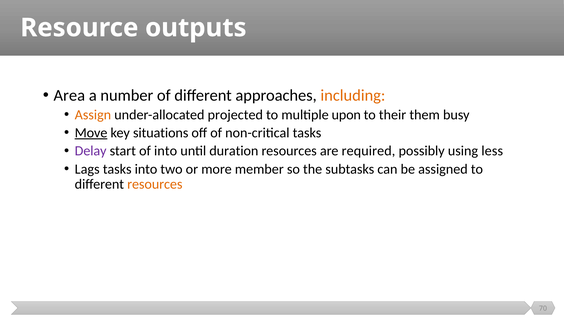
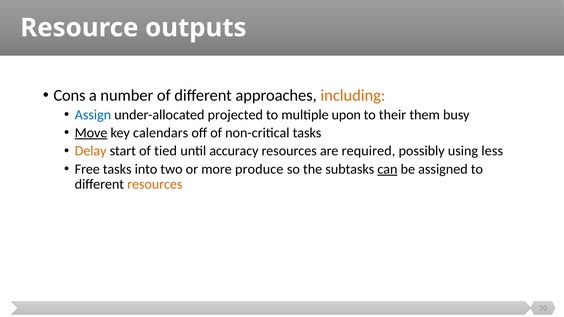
Area: Area -> Cons
Assign colour: orange -> blue
situations: situations -> calendars
Delay colour: purple -> orange
of into: into -> tied
duration: duration -> accuracy
Lags: Lags -> Free
member: member -> produce
can underline: none -> present
